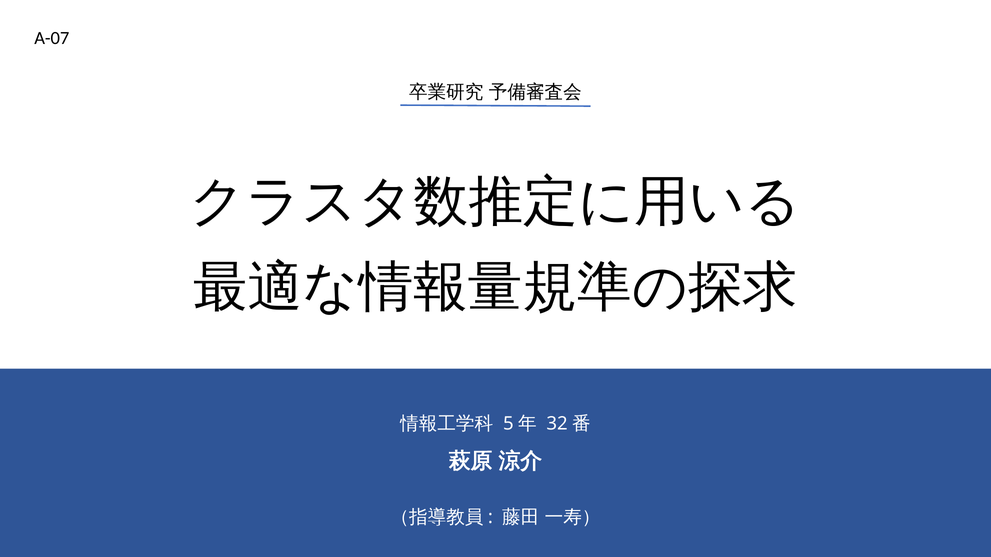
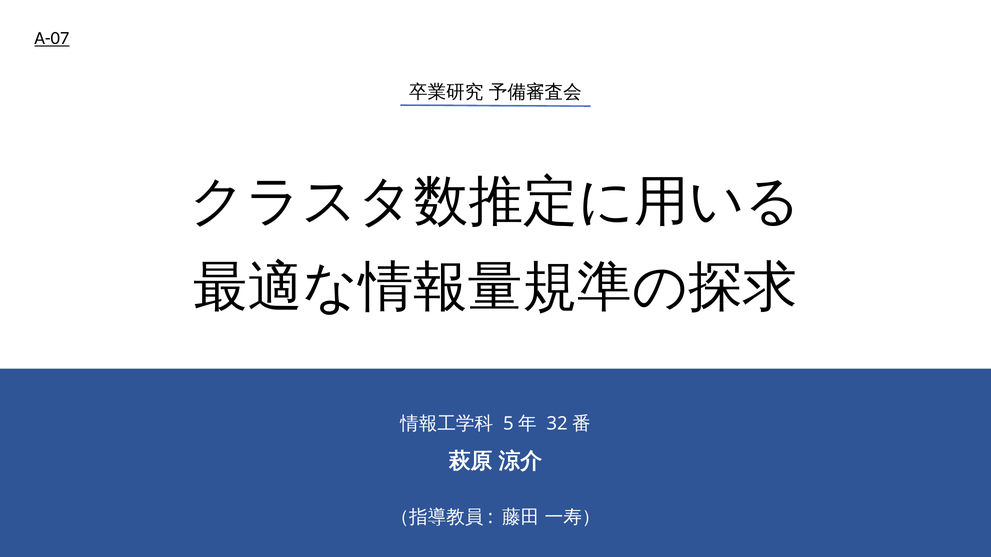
A-07 underline: none -> present
